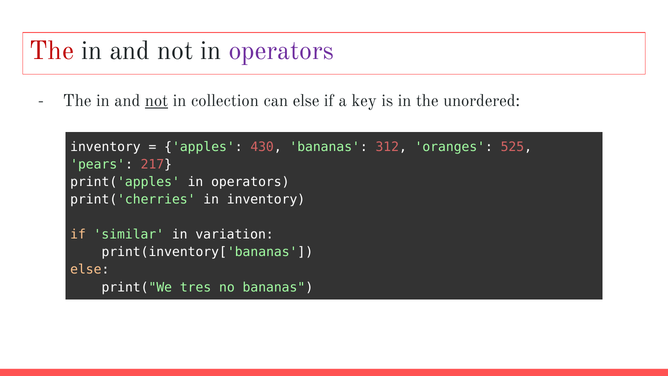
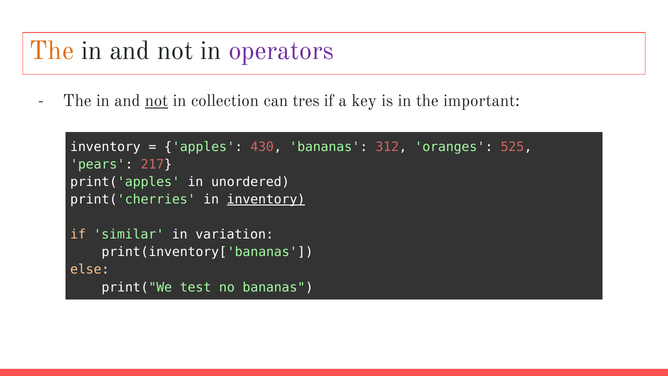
The at (52, 50) colour: red -> orange
can else: else -> tres
unordered: unordered -> important
print('apples in operators: operators -> unordered
inventory at (266, 199) underline: none -> present
tres: tres -> test
